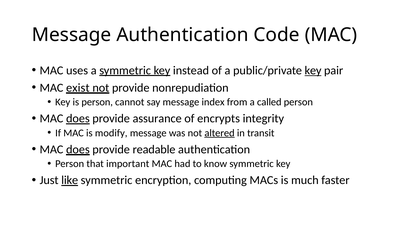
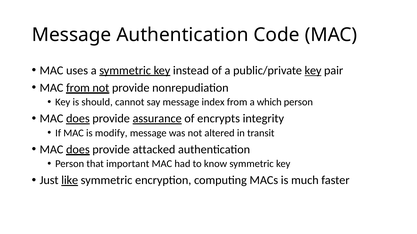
MAC exist: exist -> from
is person: person -> should
called: called -> which
assurance underline: none -> present
altered underline: present -> none
readable: readable -> attacked
